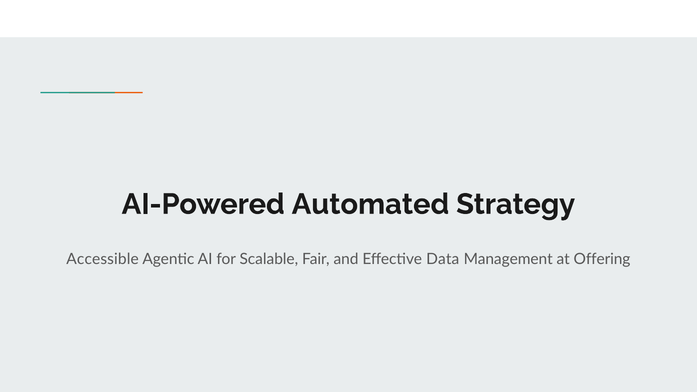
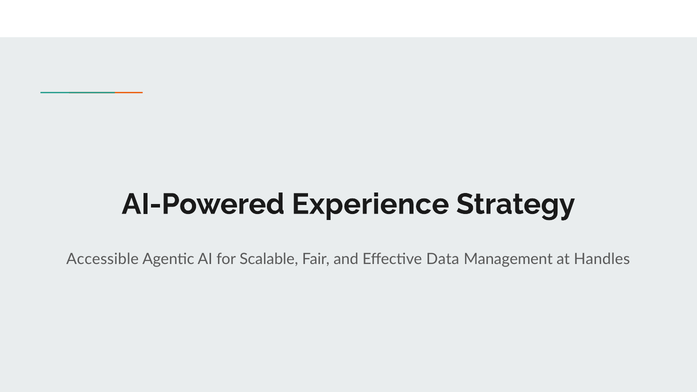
Automated: Automated -> Experience
Offering: Offering -> Handles
